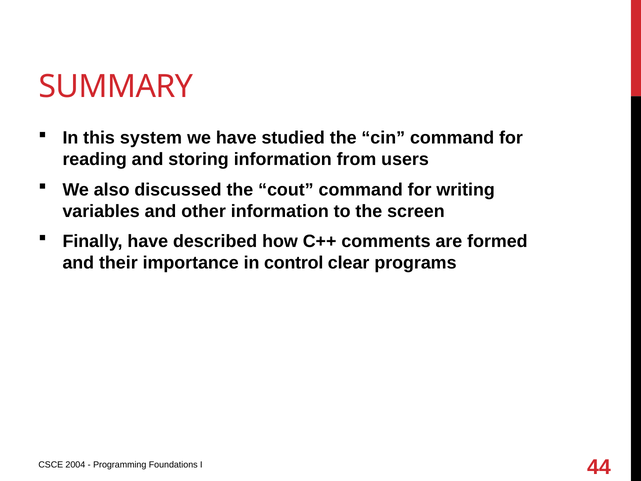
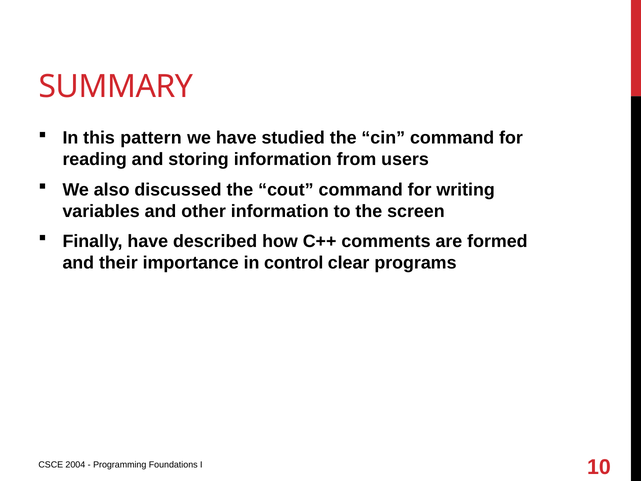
system: system -> pattern
44: 44 -> 10
